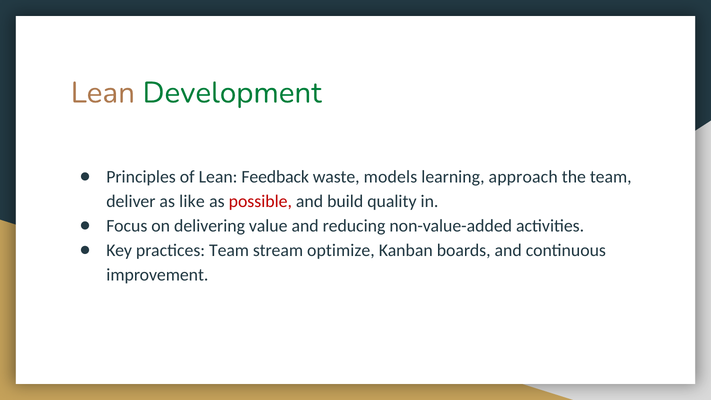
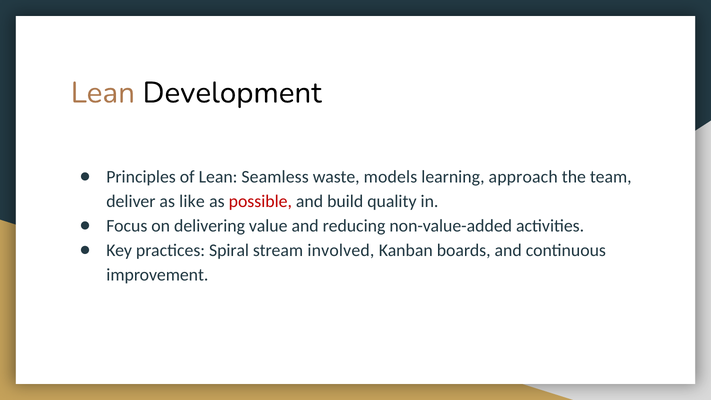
Development colour: green -> black
Feedback: Feedback -> Seamless
practices Team: Team -> Spiral
optimize: optimize -> involved
